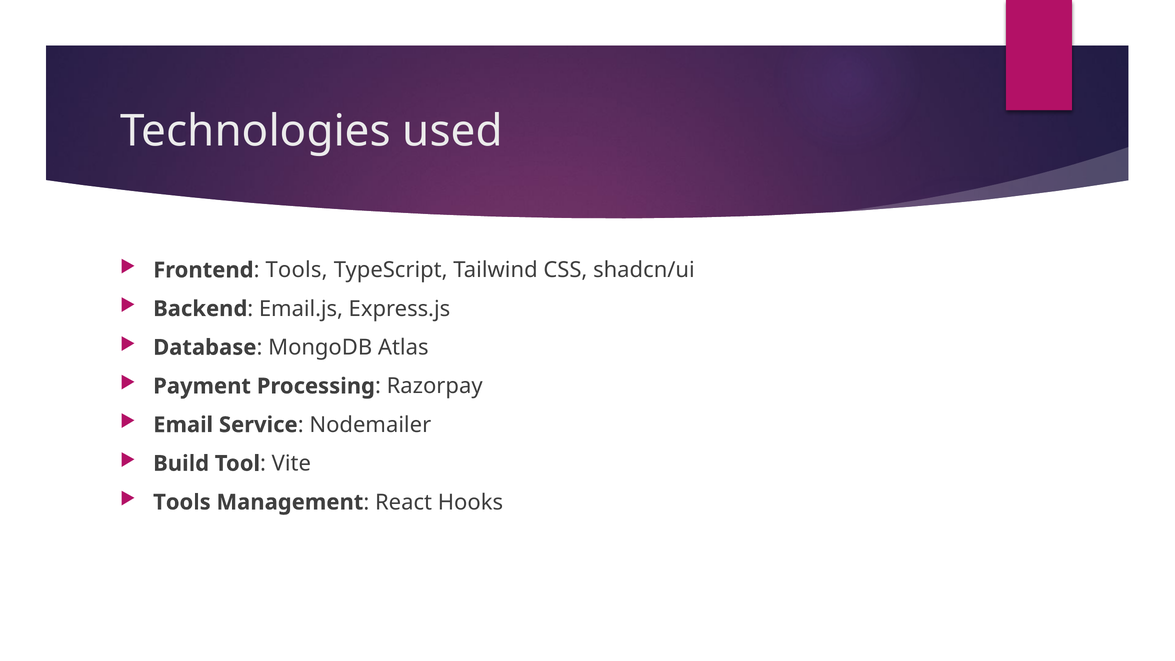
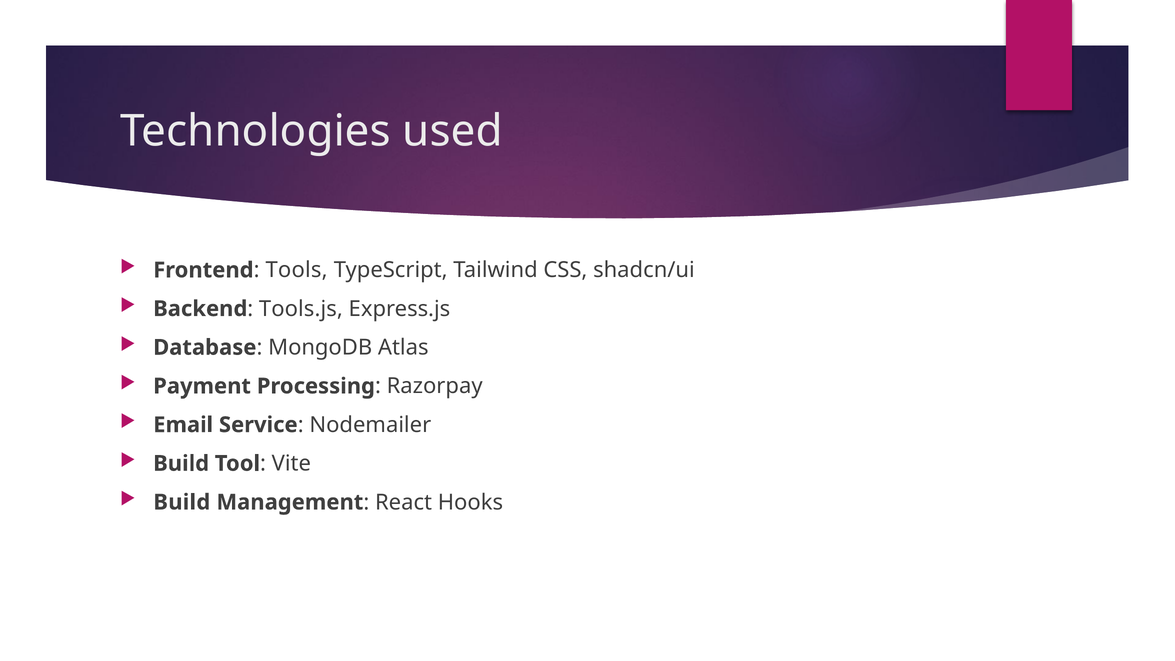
Email.js: Email.js -> Tools.js
Tools at (182, 502): Tools -> Build
